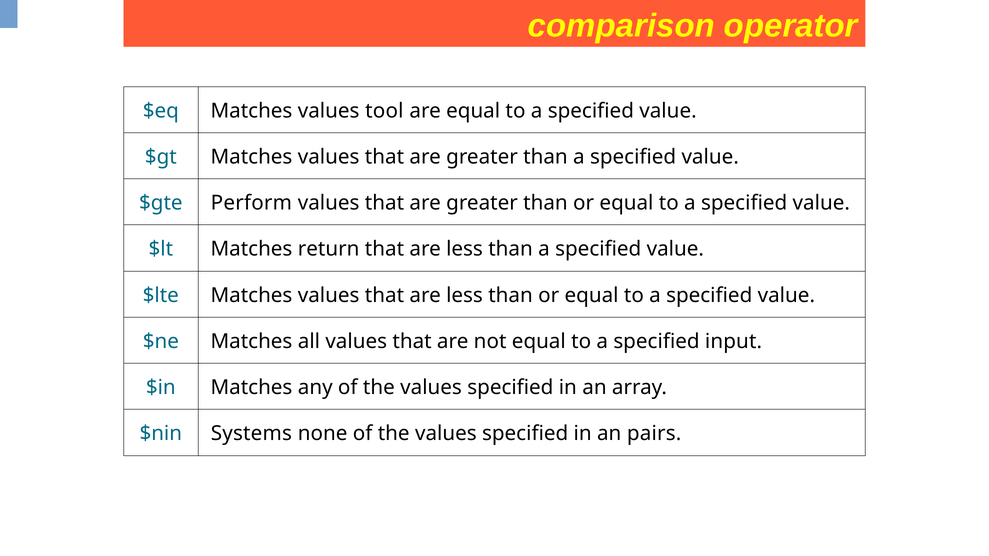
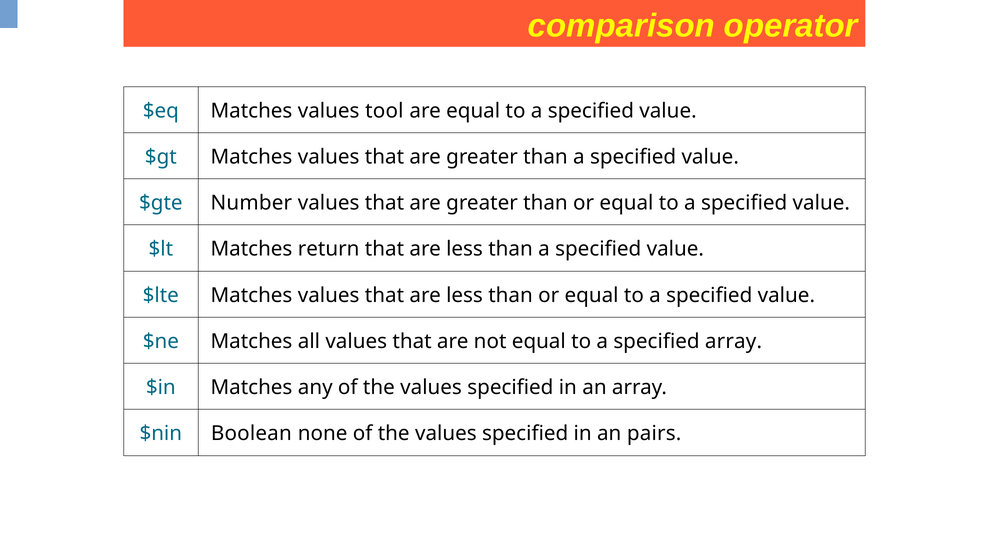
Perform: Perform -> Number
specified input: input -> array
Systems: Systems -> Boolean
